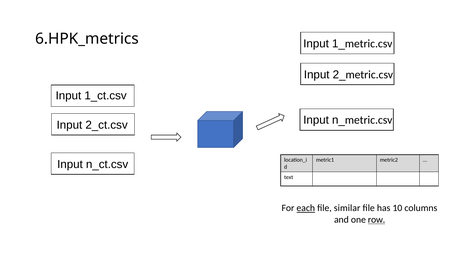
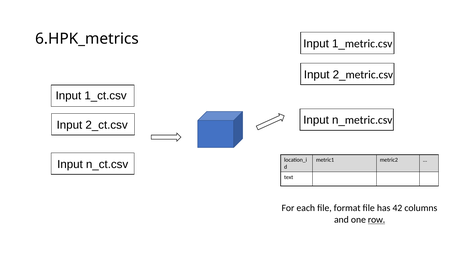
each underline: present -> none
similar: similar -> format
10: 10 -> 42
